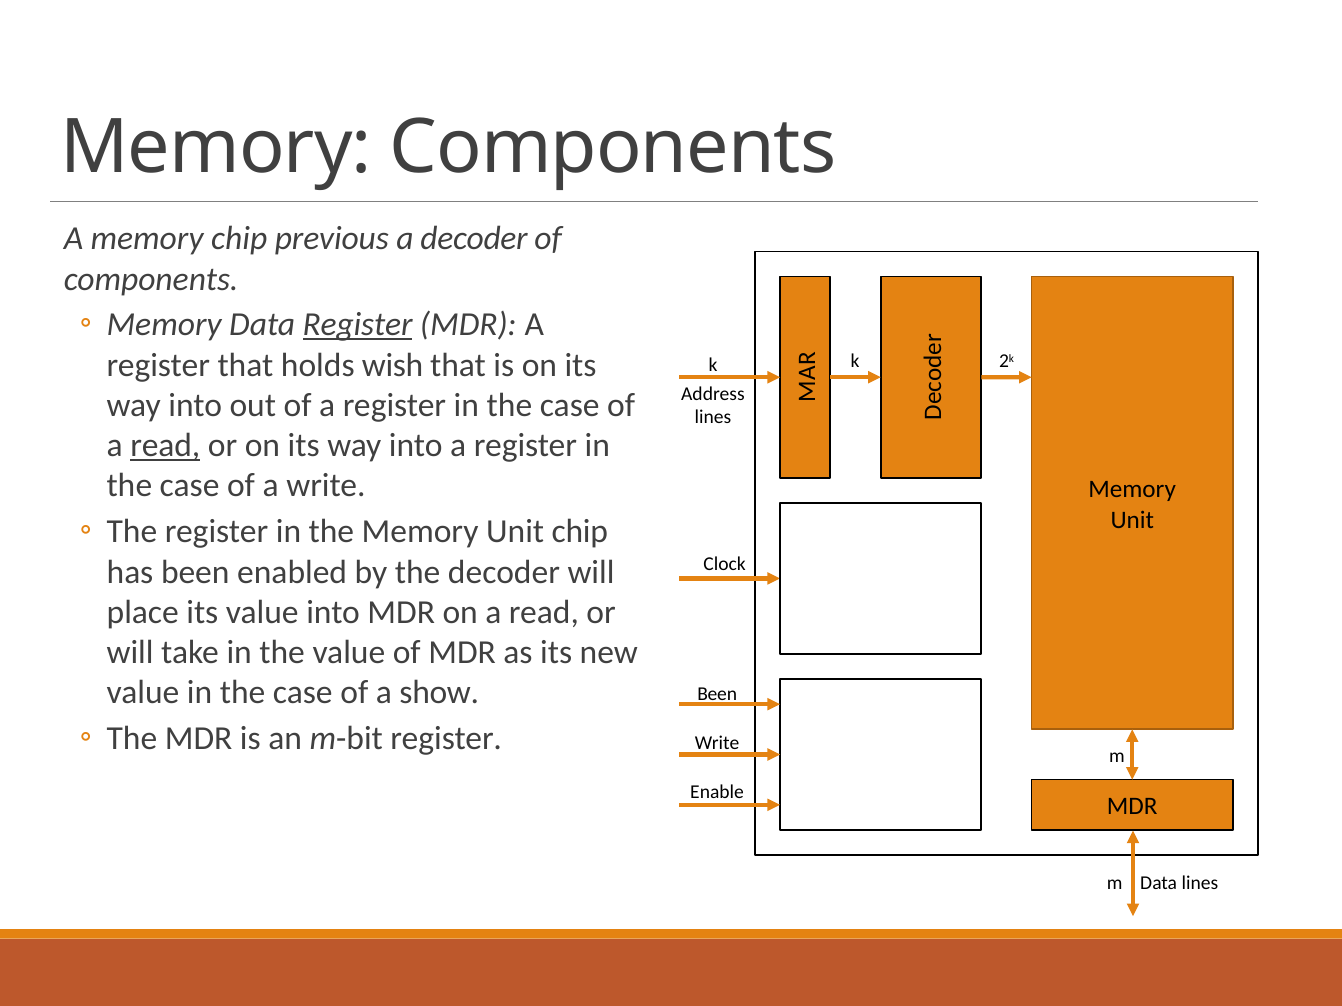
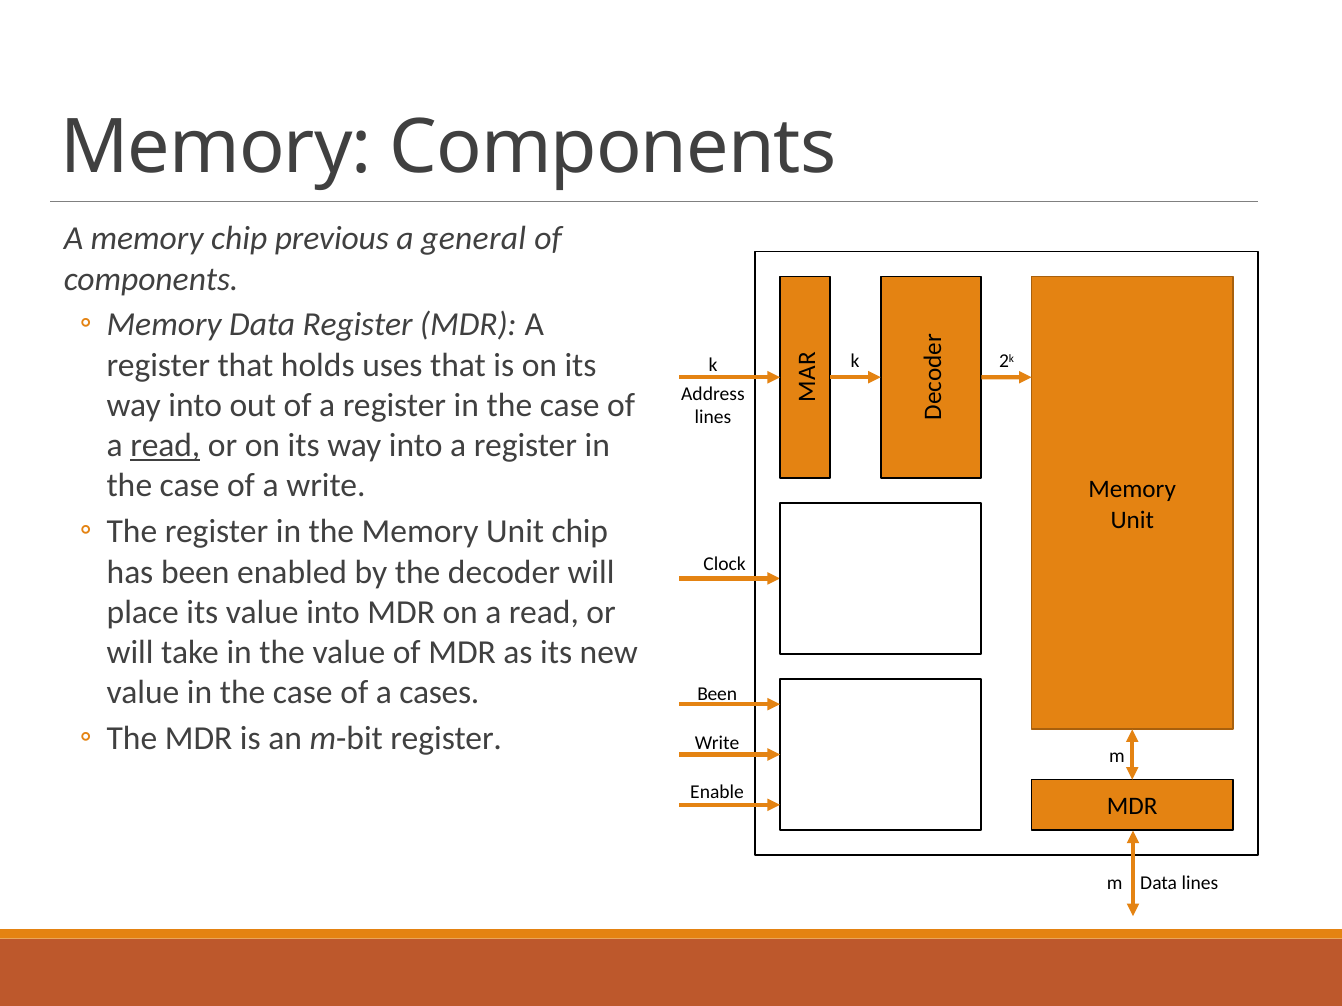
a decoder: decoder -> general
Register at (358, 325) underline: present -> none
wish: wish -> uses
show: show -> cases
